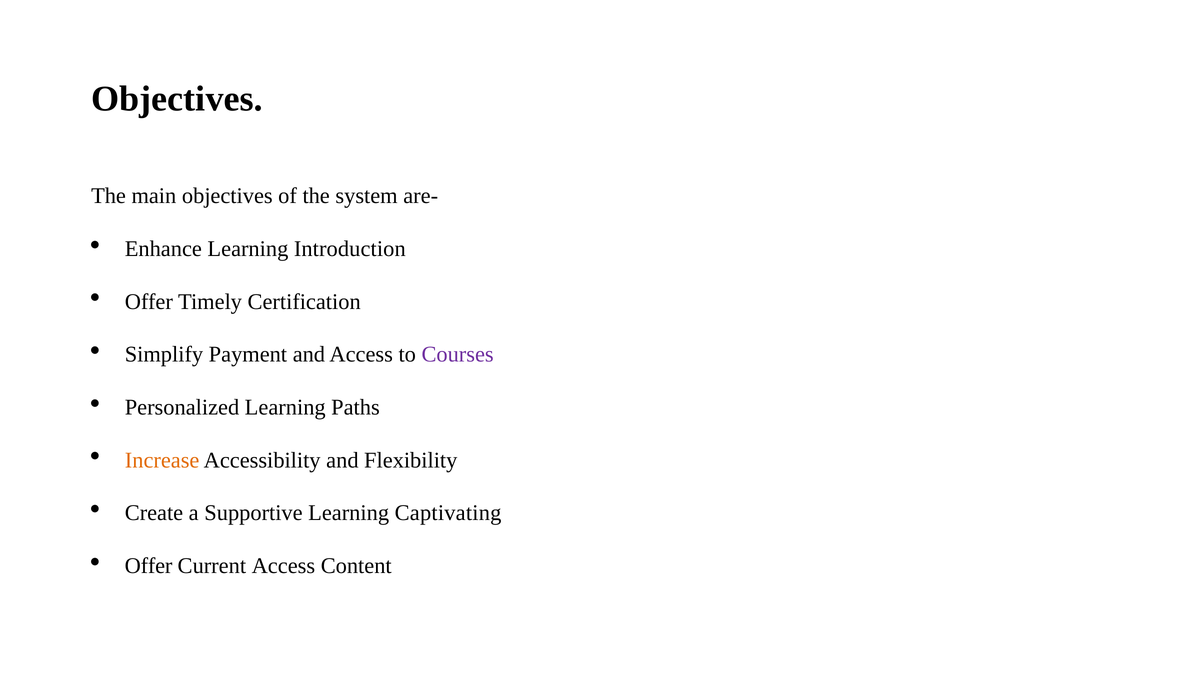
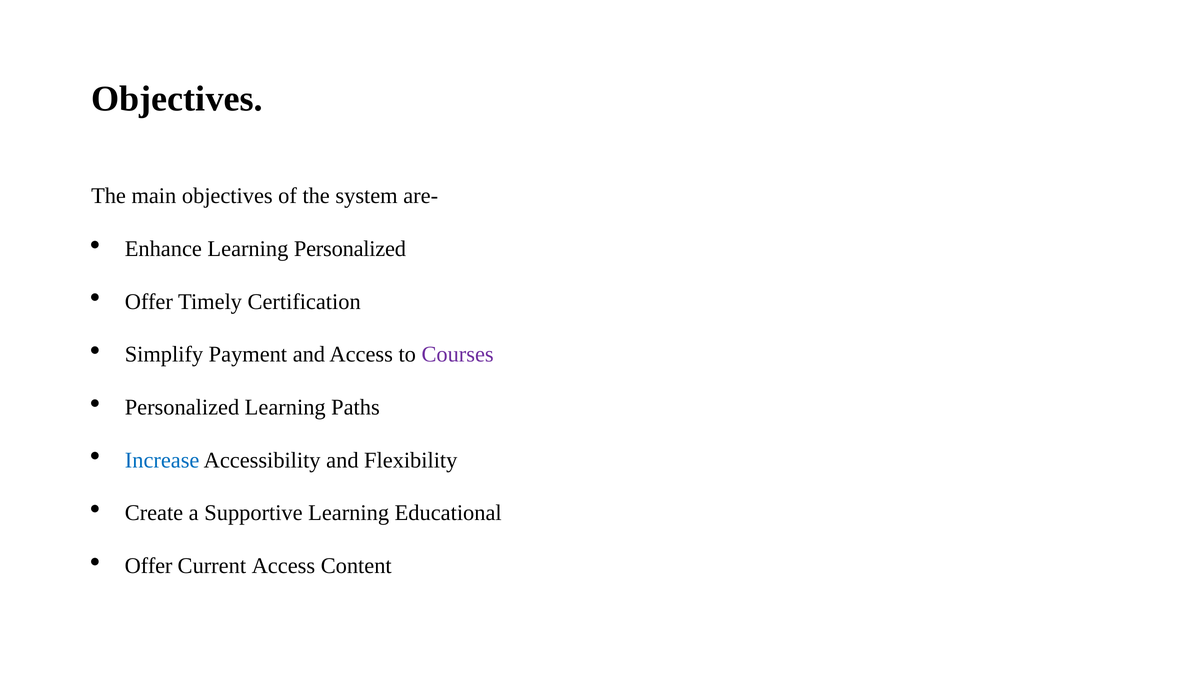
Learning Introduction: Introduction -> Personalized
Increase colour: orange -> blue
Captivating: Captivating -> Educational
